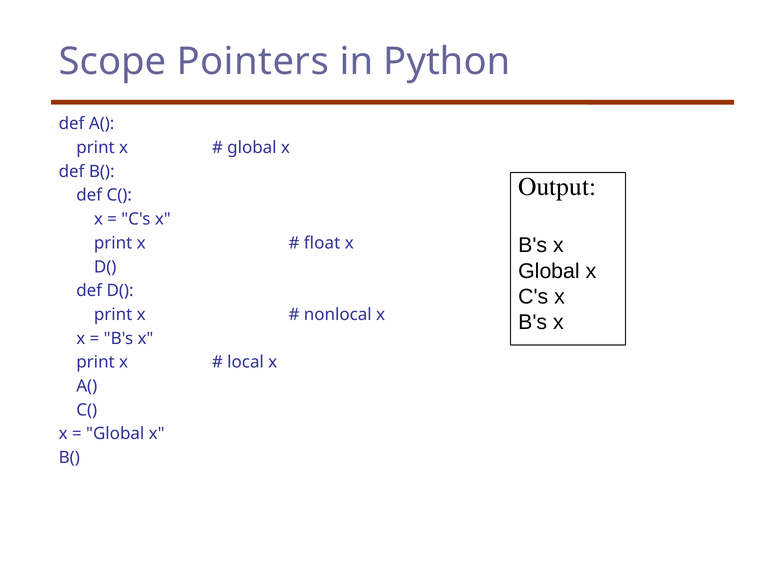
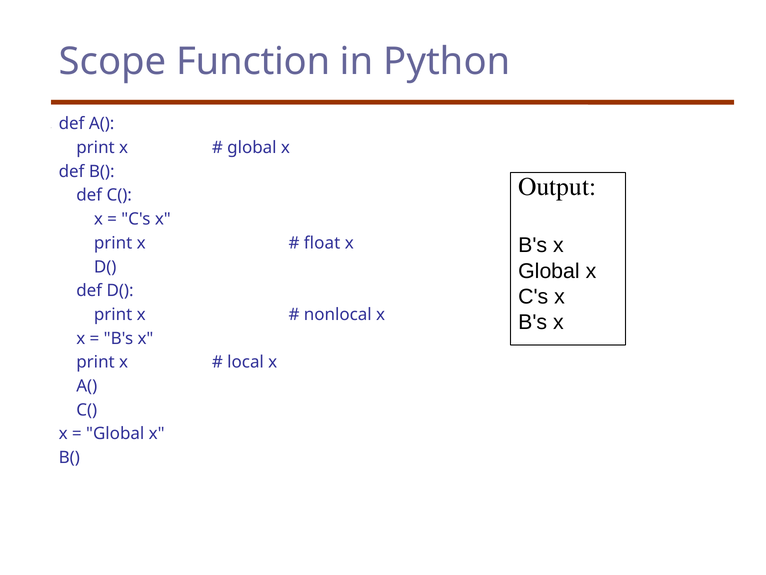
Pointers: Pointers -> Function
